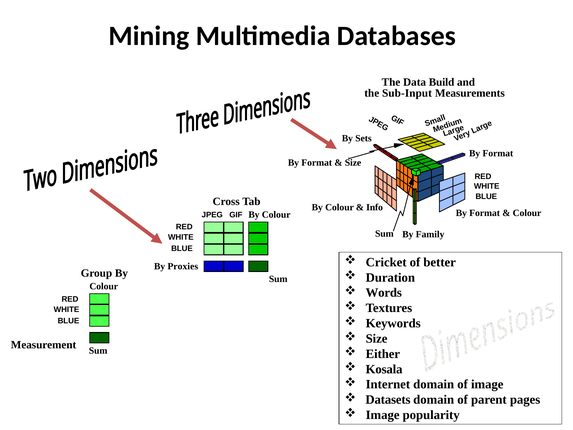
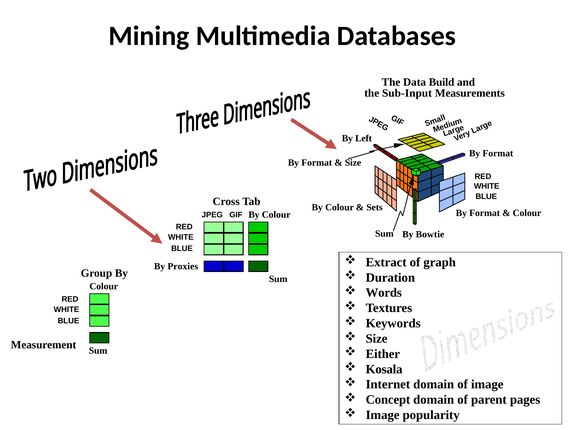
Sets: Sets -> Left
Info: Info -> Sets
Family: Family -> Bowtie
Cricket: Cricket -> Extract
better: better -> graph
Datasets: Datasets -> Concept
